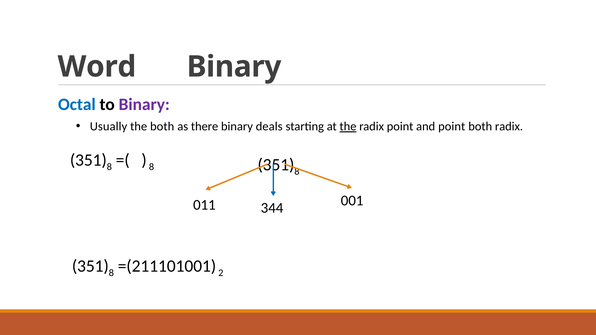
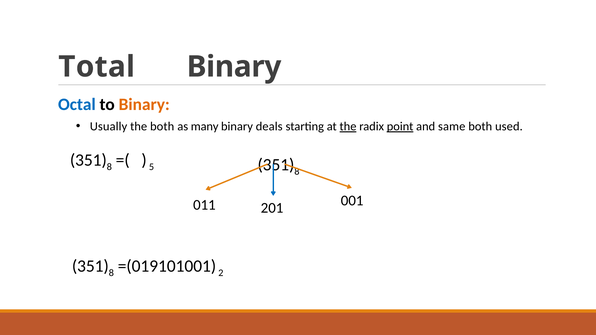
Word: Word -> Total
Binary at (144, 104) colour: purple -> orange
there: there -> many
point at (400, 127) underline: none -> present
and point: point -> same
both radix: radix -> used
8 at (152, 167): 8 -> 5
344: 344 -> 201
=(211101001: =(211101001 -> =(019101001
